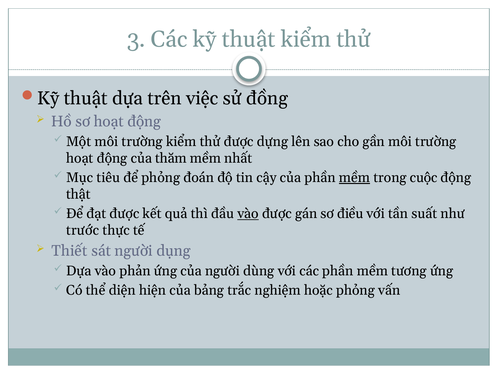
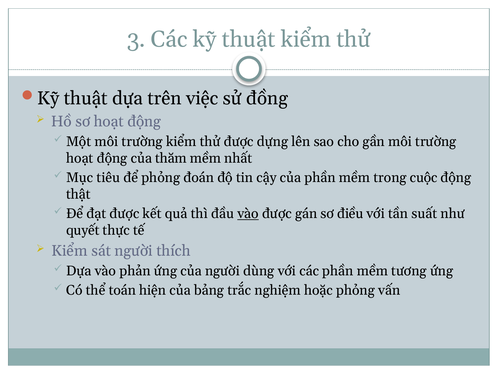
mềm at (355, 177) underline: present -> none
trước: trước -> quyết
Thiết at (69, 251): Thiết -> Kiểm
dụng: dụng -> thích
diện: diện -> toán
